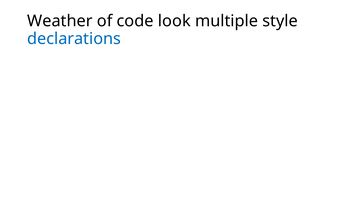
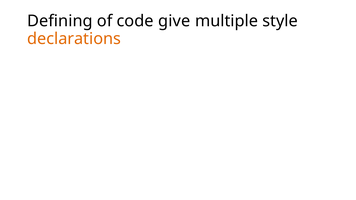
Weather: Weather -> Defining
look: look -> give
declarations colour: blue -> orange
